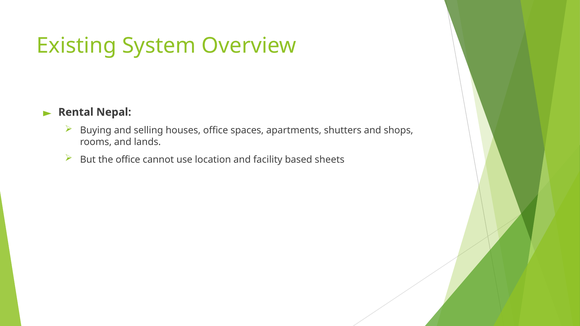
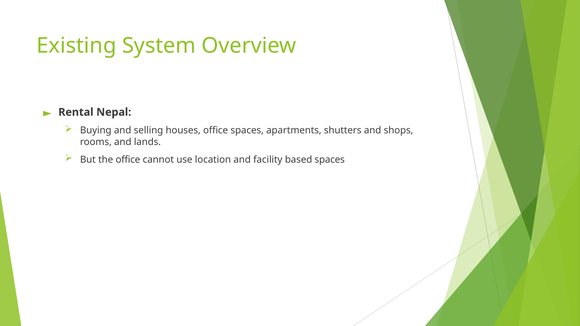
based sheets: sheets -> spaces
